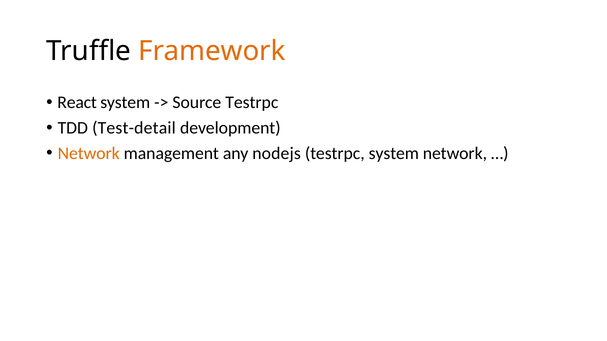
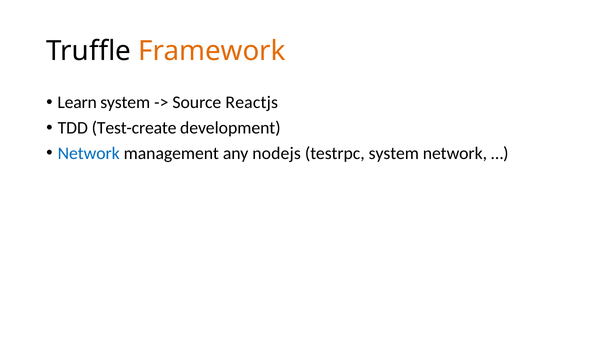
React: React -> Learn
Source Testrpc: Testrpc -> Reactjs
Test-detail: Test-detail -> Test-create
Network at (89, 154) colour: orange -> blue
